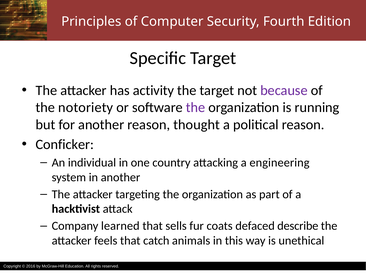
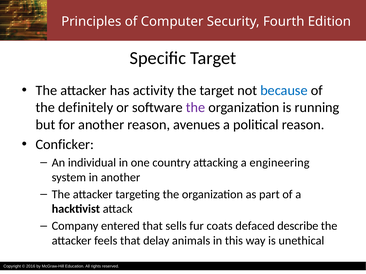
because colour: purple -> blue
notoriety: notoriety -> definitely
thought: thought -> avenues
learned: learned -> entered
catch: catch -> delay
